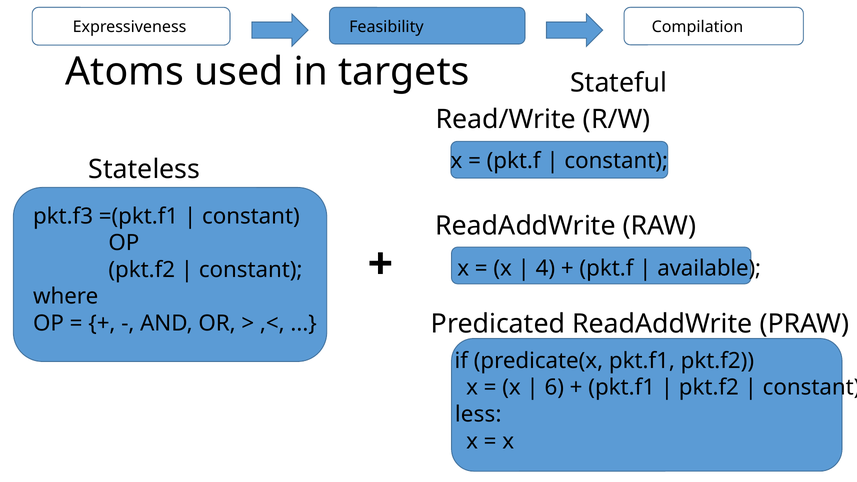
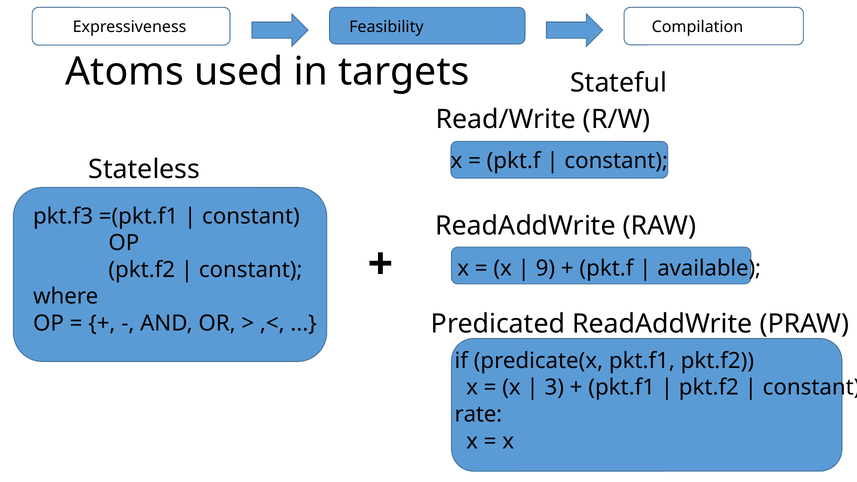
4: 4 -> 9
6: 6 -> 3
less: less -> rate
